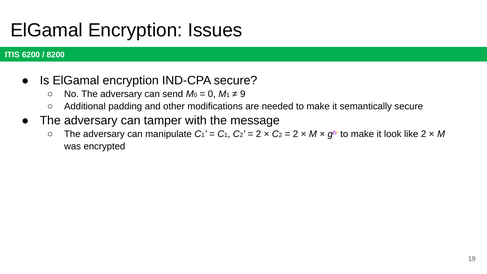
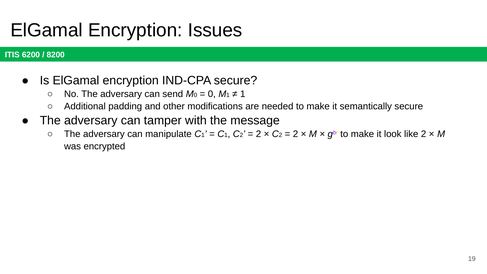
9 at (243, 94): 9 -> 1
